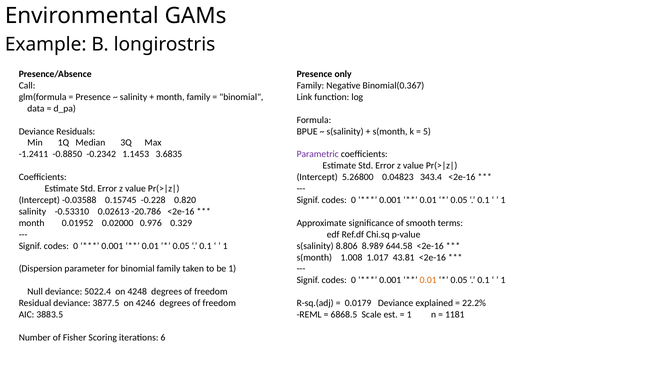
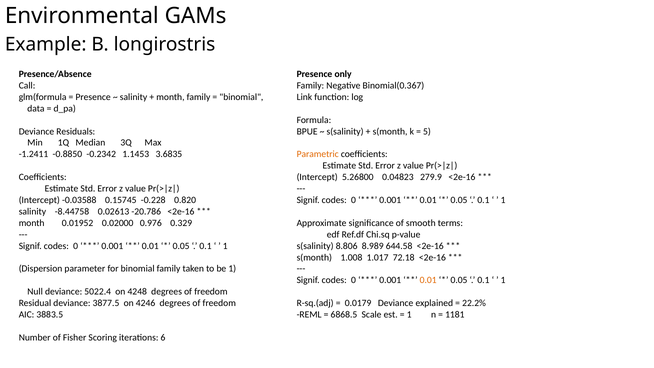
Parametric colour: purple -> orange
343.4: 343.4 -> 279.9
-0.53310: -0.53310 -> -8.44758
43.81: 43.81 -> 72.18
